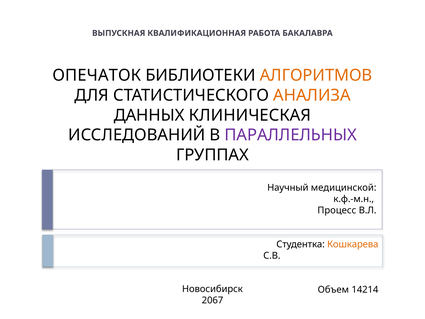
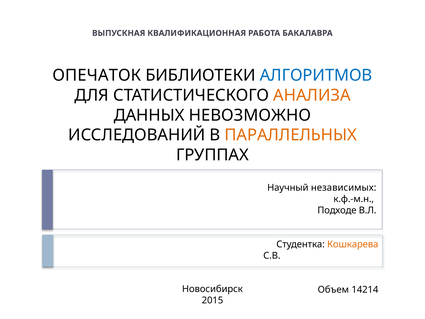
АЛГОРИТМОВ colour: orange -> blue
КЛИНИЧЕСКАЯ: КЛИНИЧЕСКАЯ -> НЕВОЗМОЖНО
ПАРАЛЛЕЛЬНЫХ colour: purple -> orange
медицинской: медицинской -> независимых
Процесс: Процесс -> Подходе
2067: 2067 -> 2015
